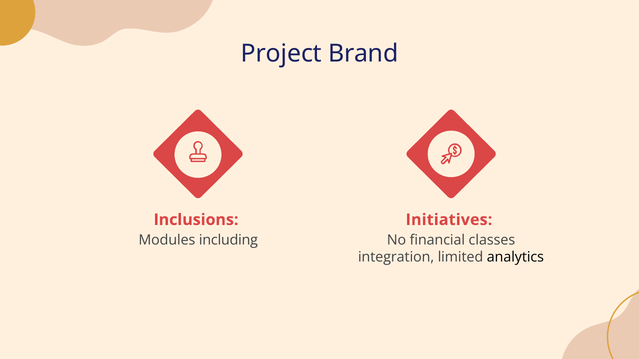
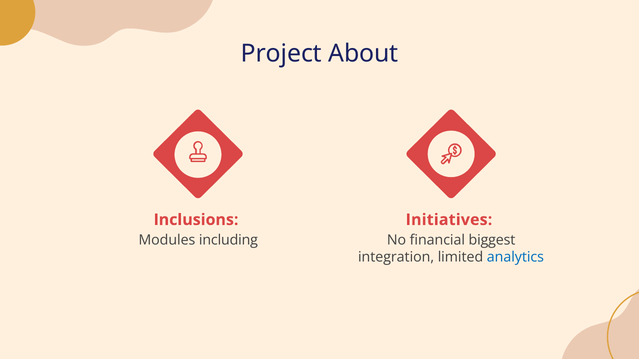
Brand: Brand -> About
classes: classes -> biggest
analytics colour: black -> blue
